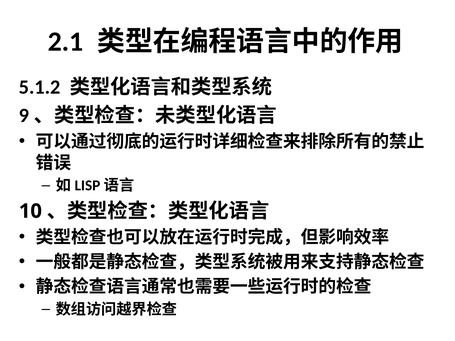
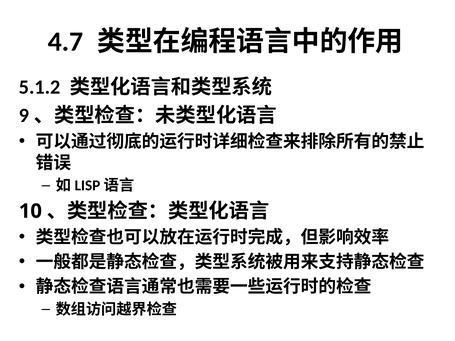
2.1: 2.1 -> 4.7
